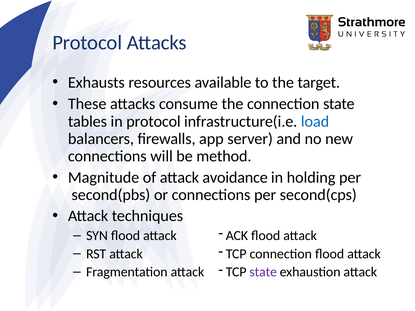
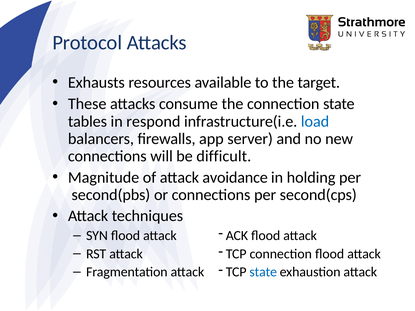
in protocol: protocol -> respond
method: method -> difficult
state at (263, 272) colour: purple -> blue
